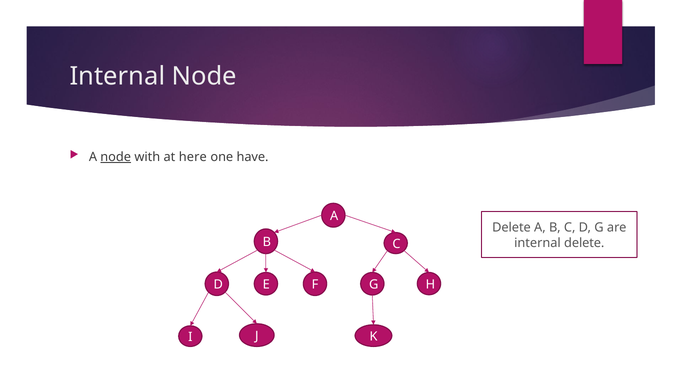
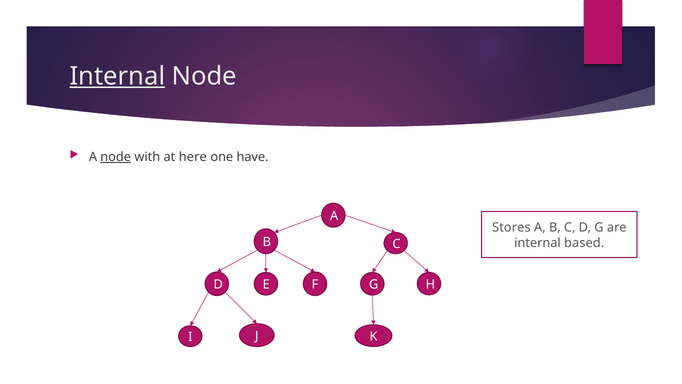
Internal at (117, 76) underline: none -> present
Delete at (511, 228): Delete -> Stores
internal delete: delete -> based
